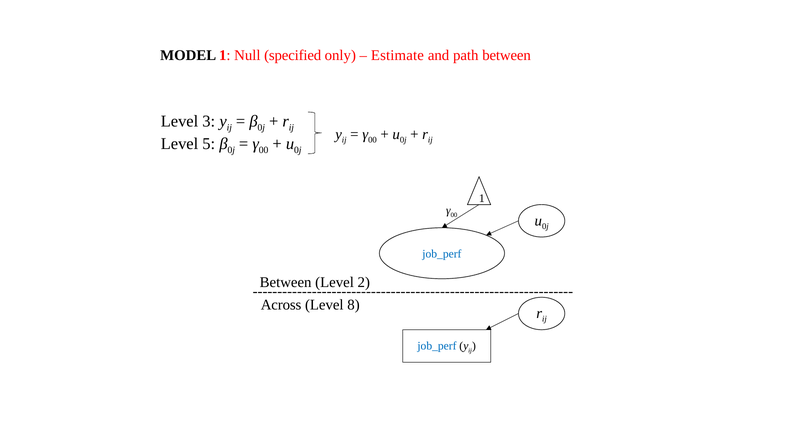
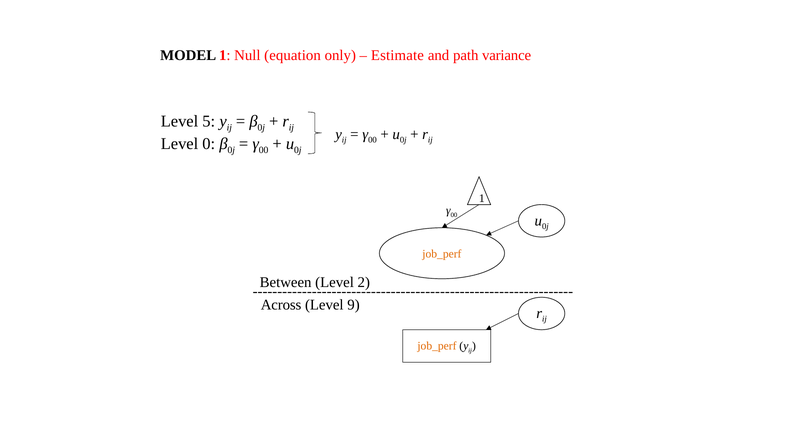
specified: specified -> equation
path between: between -> variance
3: 3 -> 5
5: 5 -> 0
job_perf at (442, 254) colour: blue -> orange
8: 8 -> 9
job_perf at (437, 346) colour: blue -> orange
